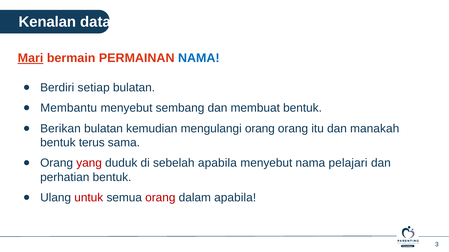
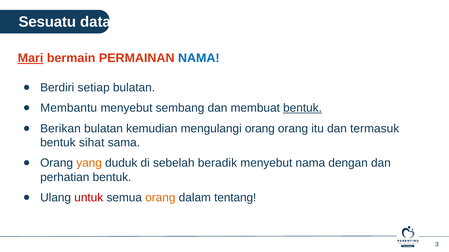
Kenalan: Kenalan -> Sesuatu
bentuk at (303, 108) underline: none -> present
manakah: manakah -> termasuk
terus: terus -> sihat
yang colour: red -> orange
sebelah apabila: apabila -> beradik
pelajari: pelajari -> dengan
orang at (160, 198) colour: red -> orange
dalam apabila: apabila -> tentang
